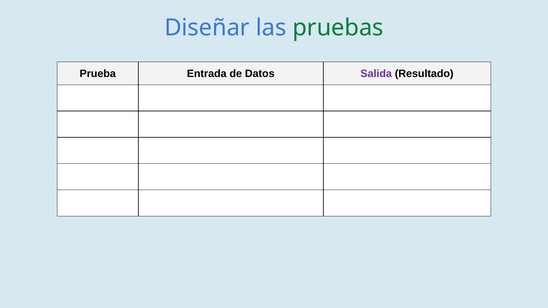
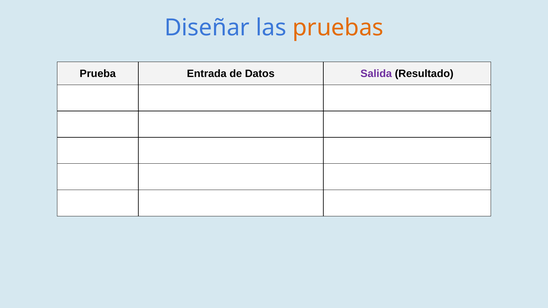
pruebas colour: green -> orange
